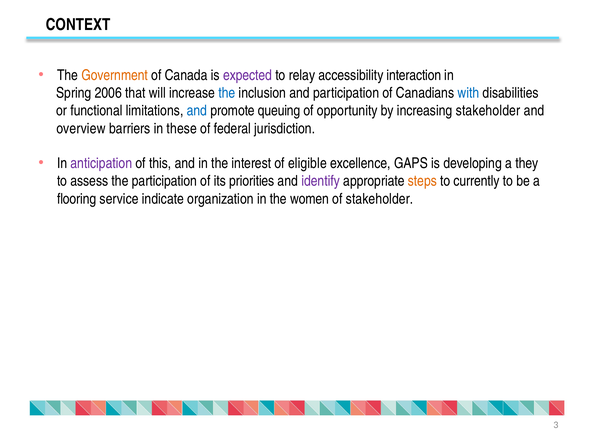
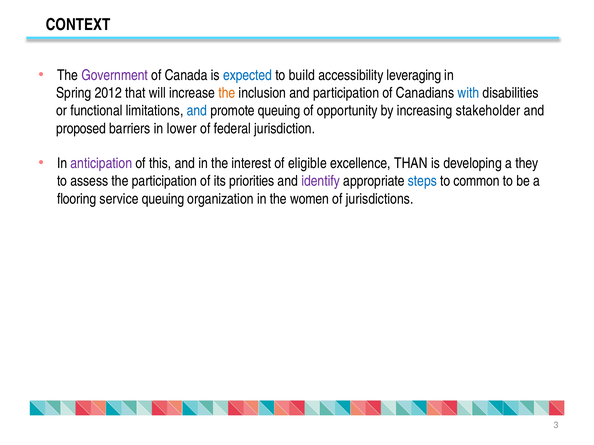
Government colour: orange -> purple
expected colour: purple -> blue
relay: relay -> build
interaction: interaction -> leveraging
2006: 2006 -> 2012
the at (227, 93) colour: blue -> orange
overview: overview -> proposed
these: these -> lower
GAPS: GAPS -> THAN
steps colour: orange -> blue
currently: currently -> common
service indicate: indicate -> queuing
of stakeholder: stakeholder -> jurisdictions
